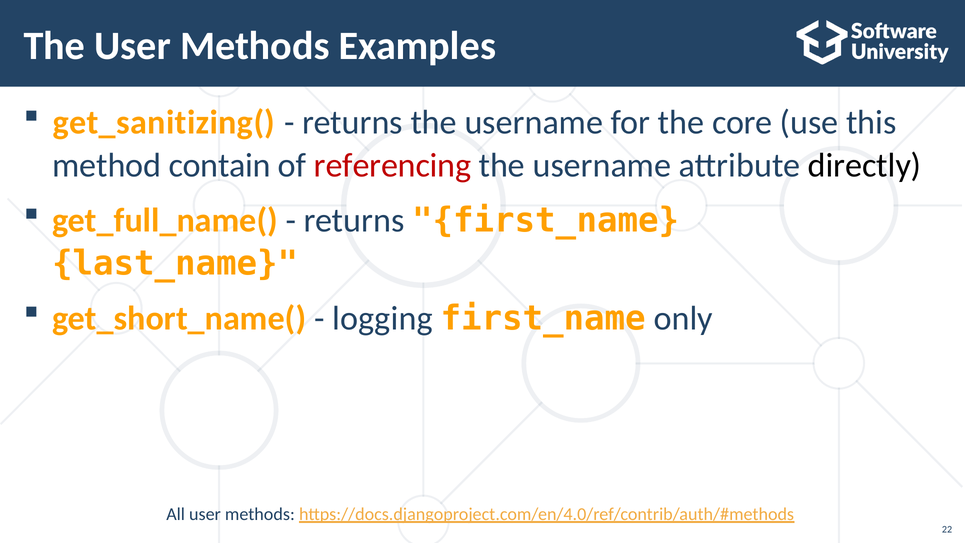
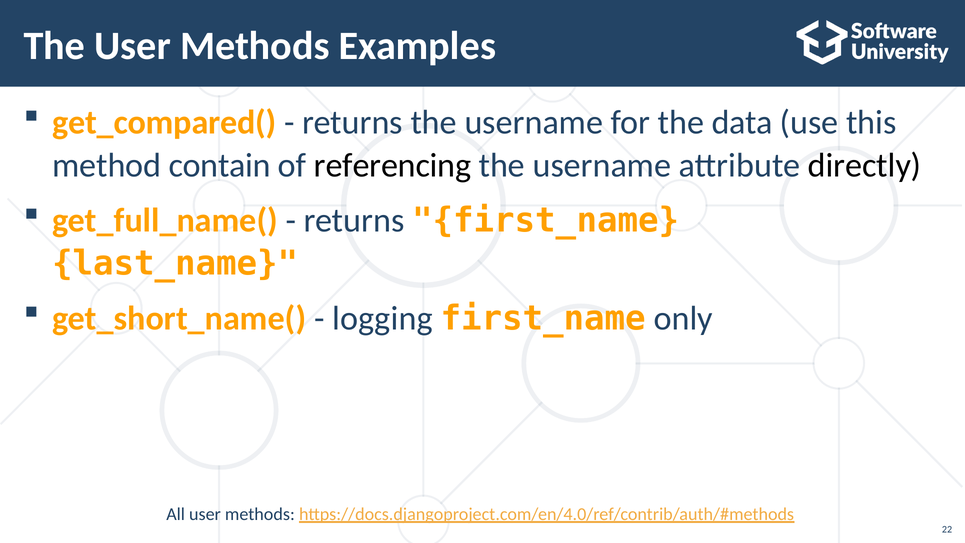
get_sanitizing(: get_sanitizing( -> get_compared(
core: core -> data
referencing colour: red -> black
